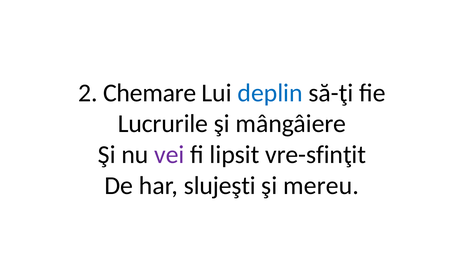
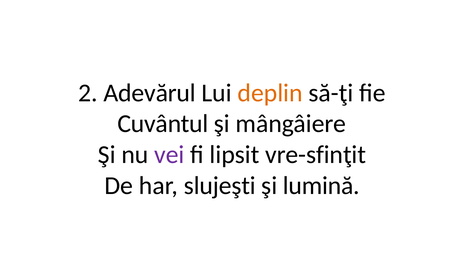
Chemare: Chemare -> Adevărul
deplin colour: blue -> orange
Lucrurile: Lucrurile -> Cuvântul
mereu: mereu -> lumină
